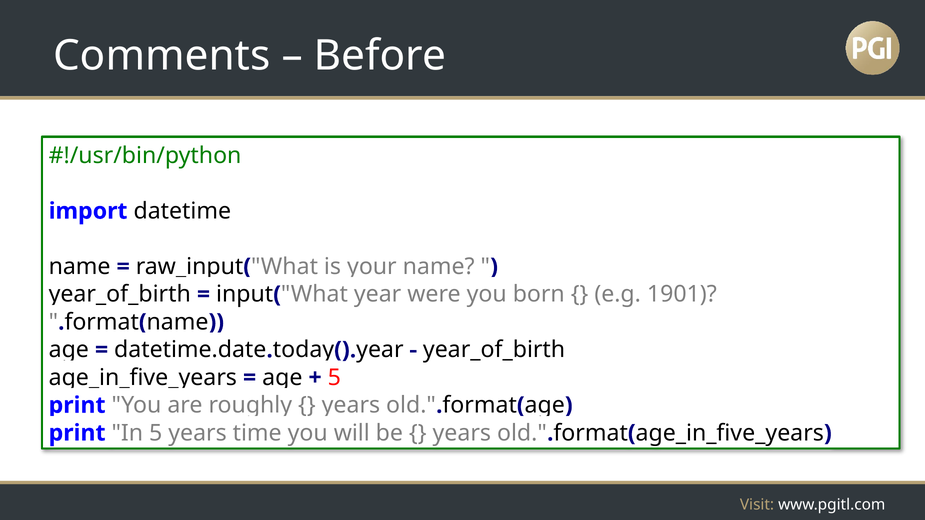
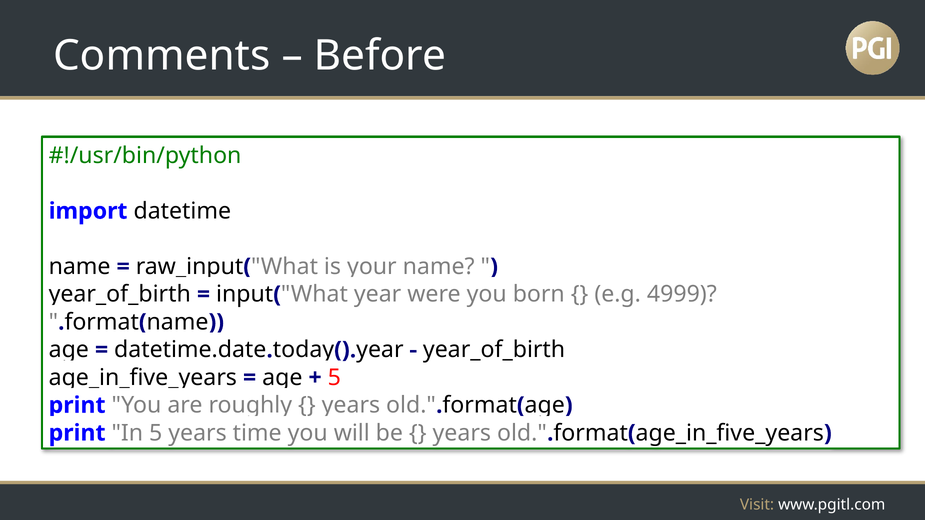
1901: 1901 -> 4999
